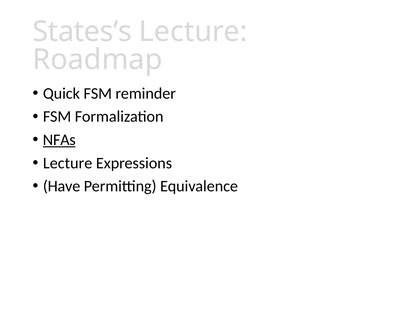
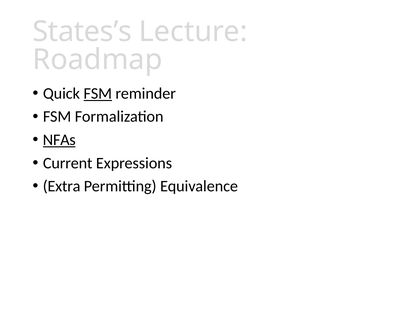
FSM at (98, 93) underline: none -> present
Lecture at (68, 163): Lecture -> Current
Have: Have -> Extra
